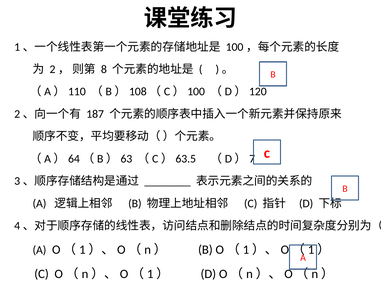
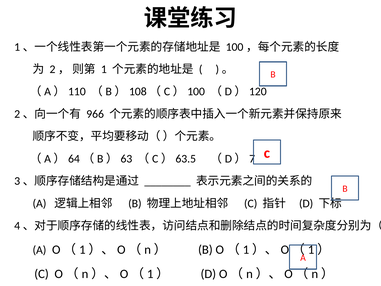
8: 8 -> 1
187: 187 -> 966
